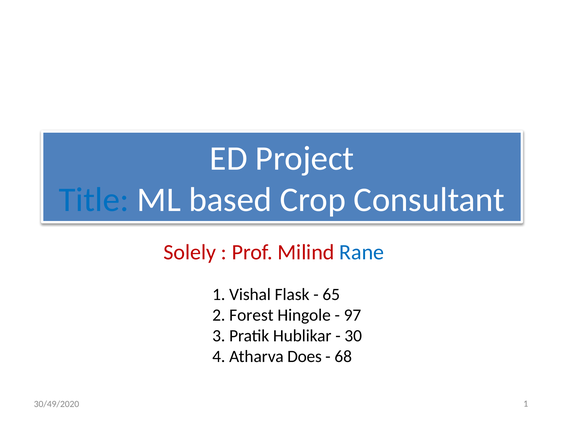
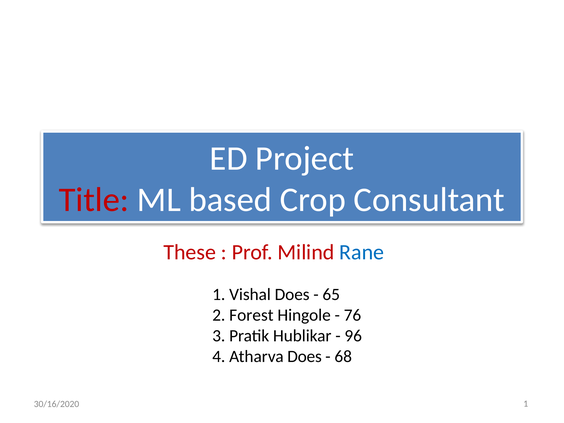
Title colour: blue -> red
Solely: Solely -> These
Vishal Flask: Flask -> Does
97: 97 -> 76
30: 30 -> 96
30/49/2020: 30/49/2020 -> 30/16/2020
